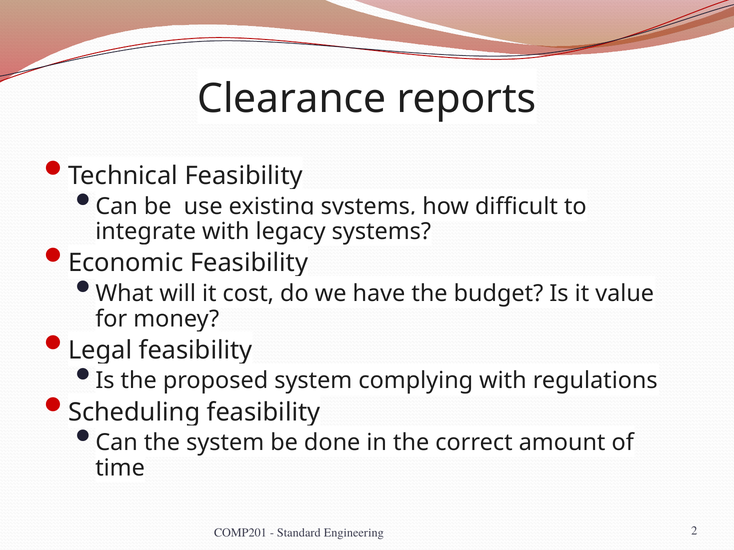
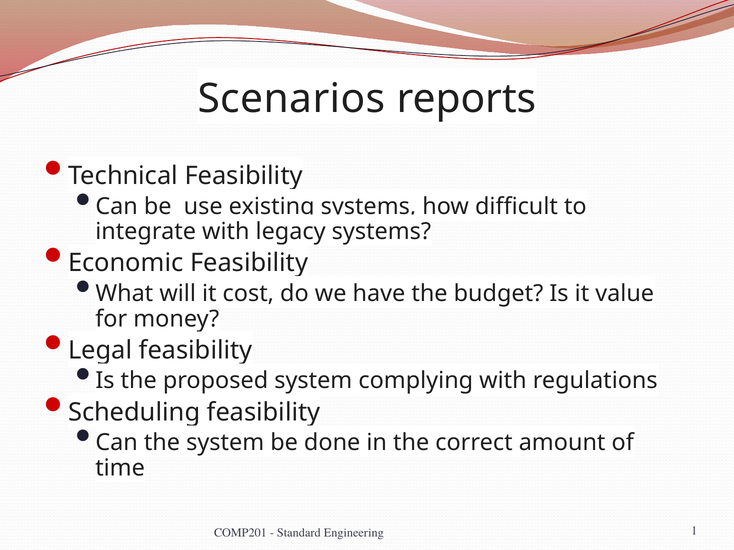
Clearance: Clearance -> Scenarios
2: 2 -> 1
